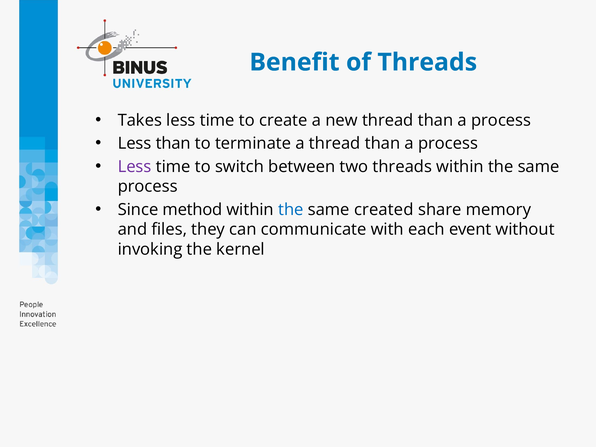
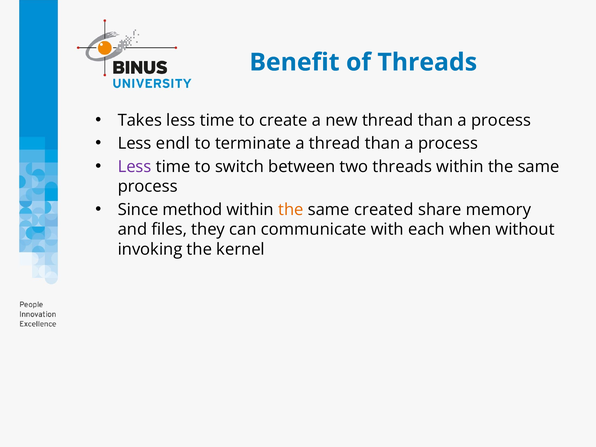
Less than: than -> endl
the at (291, 210) colour: blue -> orange
event: event -> when
